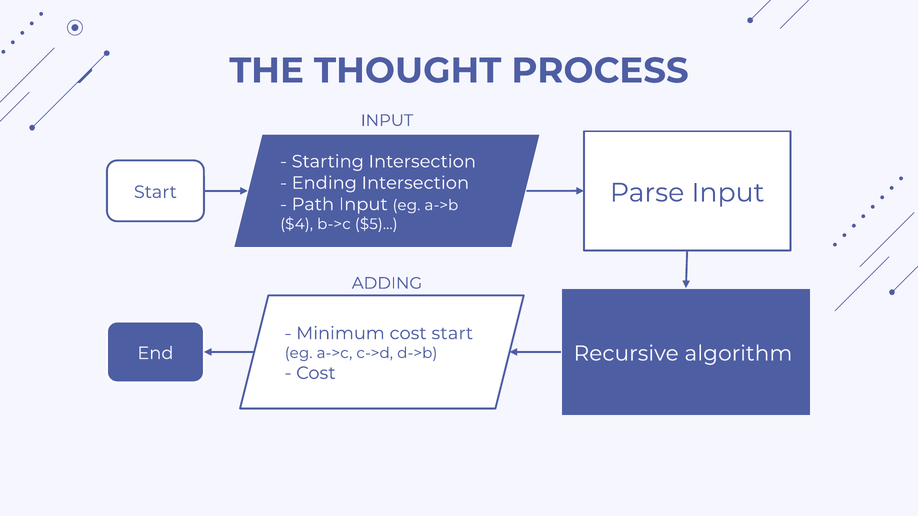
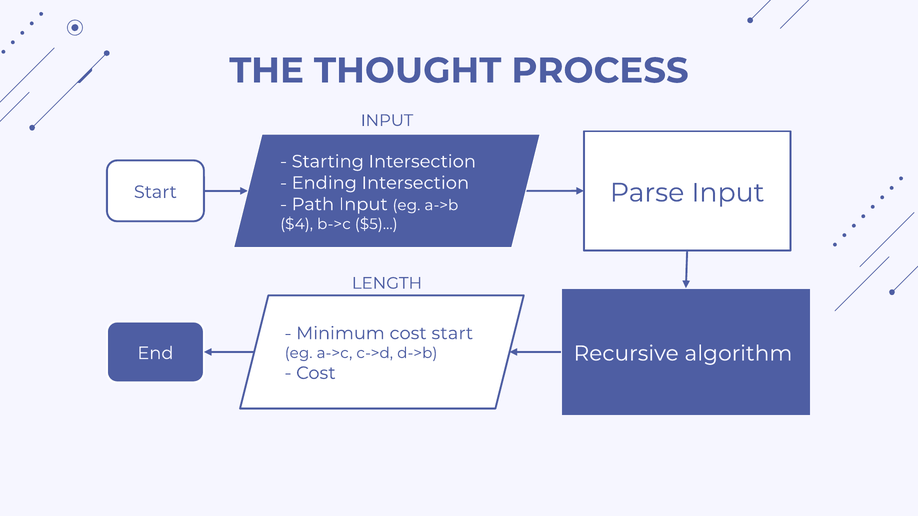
ADDING: ADDING -> LENGTH
